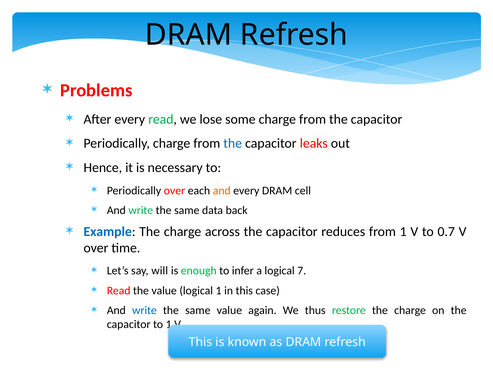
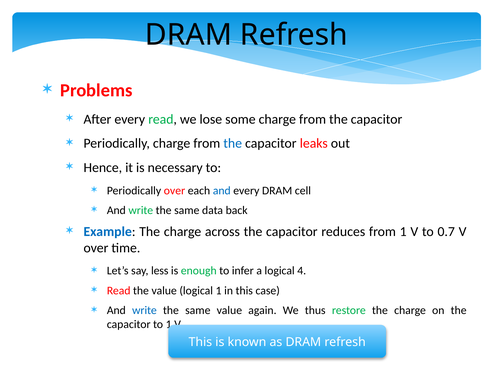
and at (222, 190) colour: orange -> blue
will: will -> less
7: 7 -> 4
